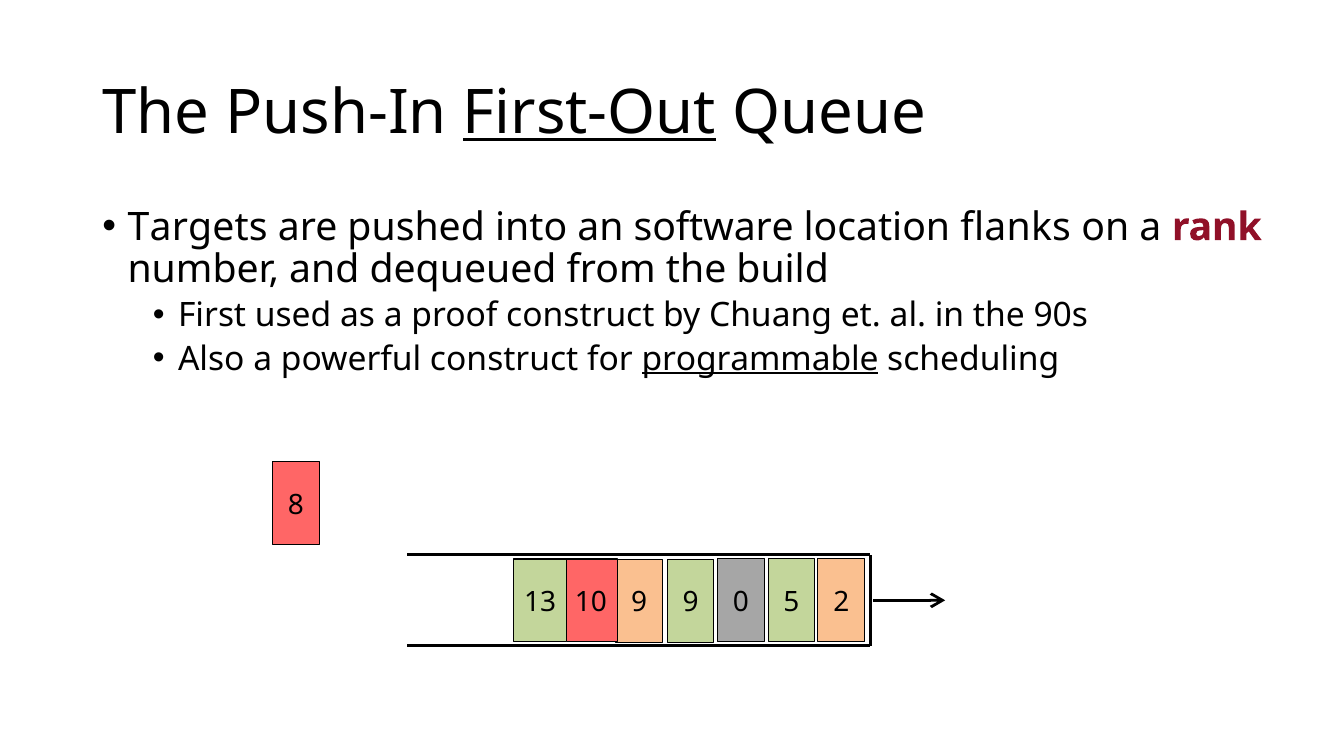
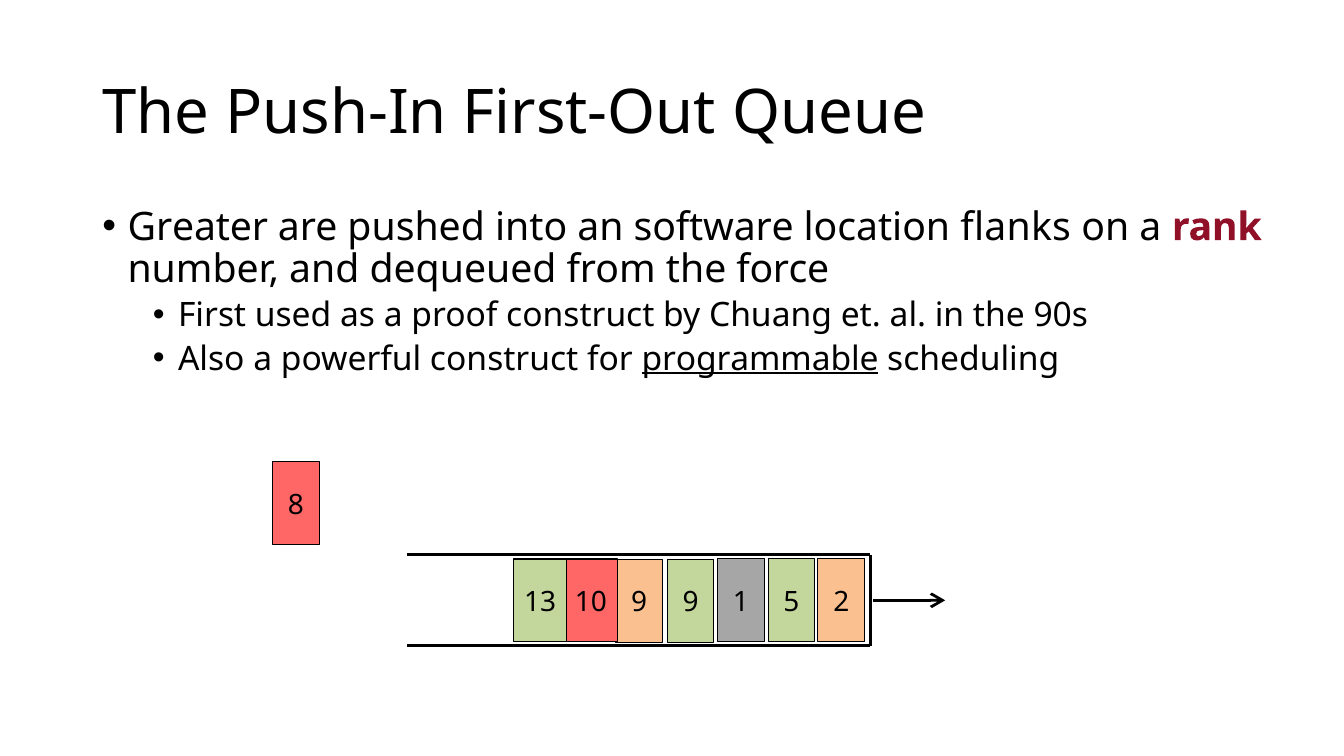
First-Out underline: present -> none
Targets: Targets -> Greater
build: build -> force
0: 0 -> 1
